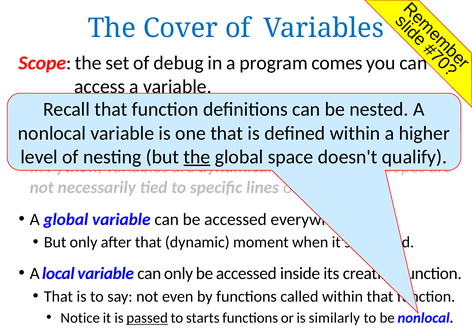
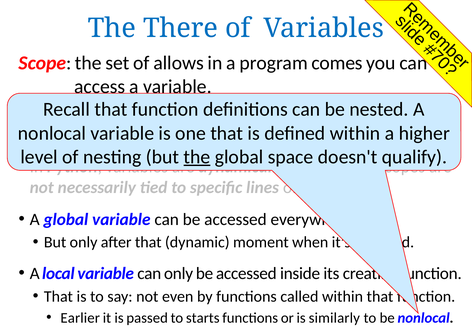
Cover: Cover -> There
debug: debug -> allows
Notice: Notice -> Earlier
passed underline: present -> none
